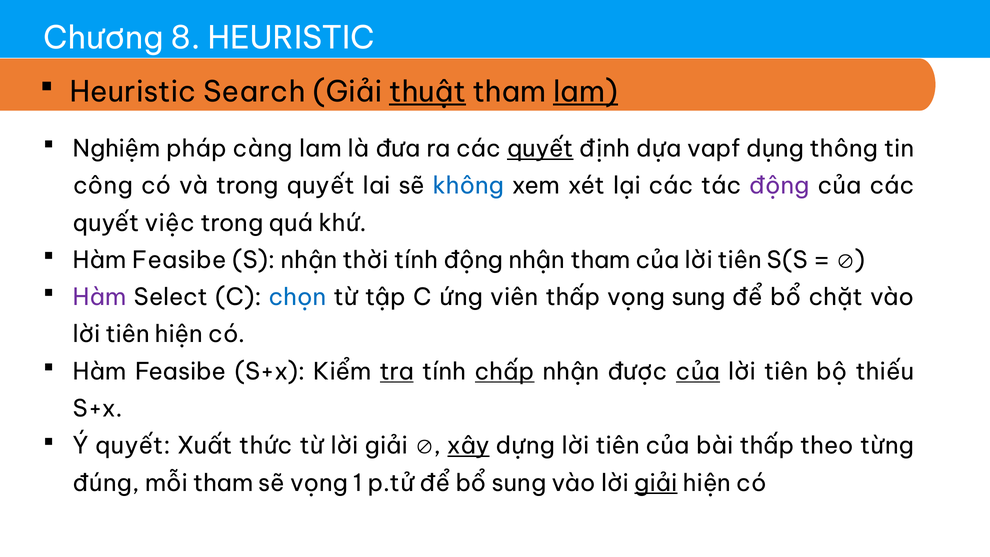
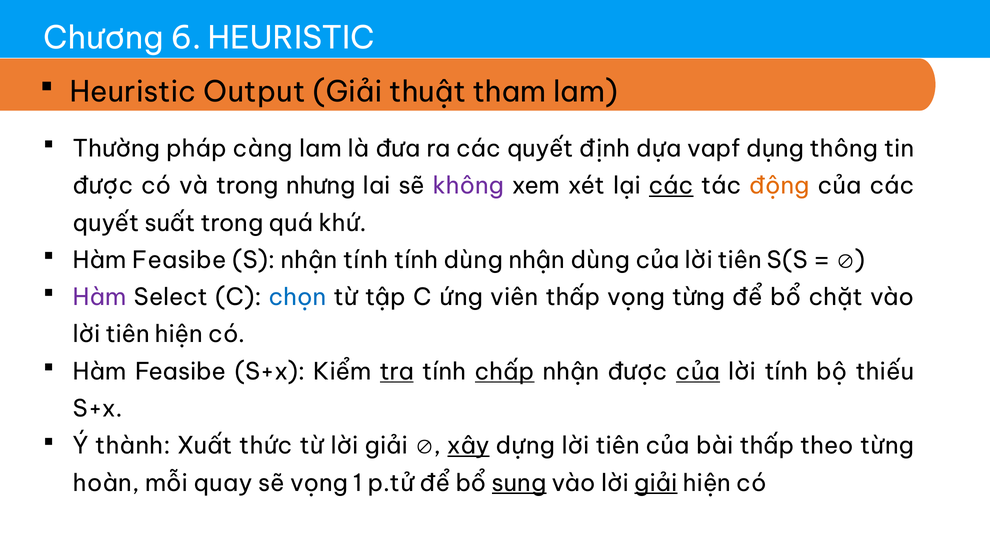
8: 8 -> 6
Search: Search -> Output
thuật underline: present -> none
lam at (585, 92) underline: present -> none
Nghiệm: Nghiệm -> Thường
quyết at (540, 149) underline: present -> none
công at (103, 186): công -> được
trong quyết: quyết -> nhưng
không colour: blue -> purple
các at (671, 186) underline: none -> present
động at (779, 186) colour: purple -> orange
việc: việc -> suất
nhận thời: thời -> tính
tính động: động -> dùng
nhận tham: tham -> dùng
vọng sung: sung -> từng
tiên at (786, 372): tiên -> tính
Ý quyết: quyết -> thành
đúng: đúng -> hoàn
mỗi tham: tham -> quay
sung at (519, 483) underline: none -> present
